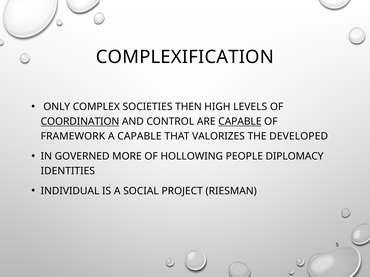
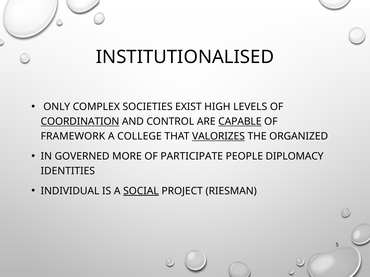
COMPLEXIFICATION: COMPLEXIFICATION -> INSTITUTIONALISED
THEN: THEN -> EXIST
A CAPABLE: CAPABLE -> COLLEGE
VALORIZES underline: none -> present
DEVELOPED: DEVELOPED -> ORGANIZED
HOLLOWING: HOLLOWING -> PARTICIPATE
SOCIAL underline: none -> present
